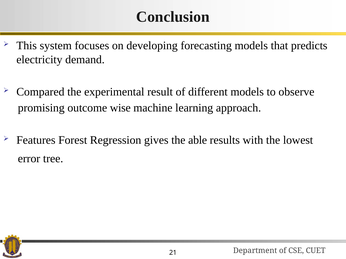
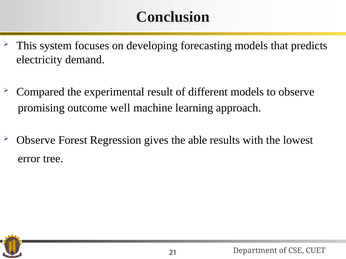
wise: wise -> well
Features at (36, 140): Features -> Observe
